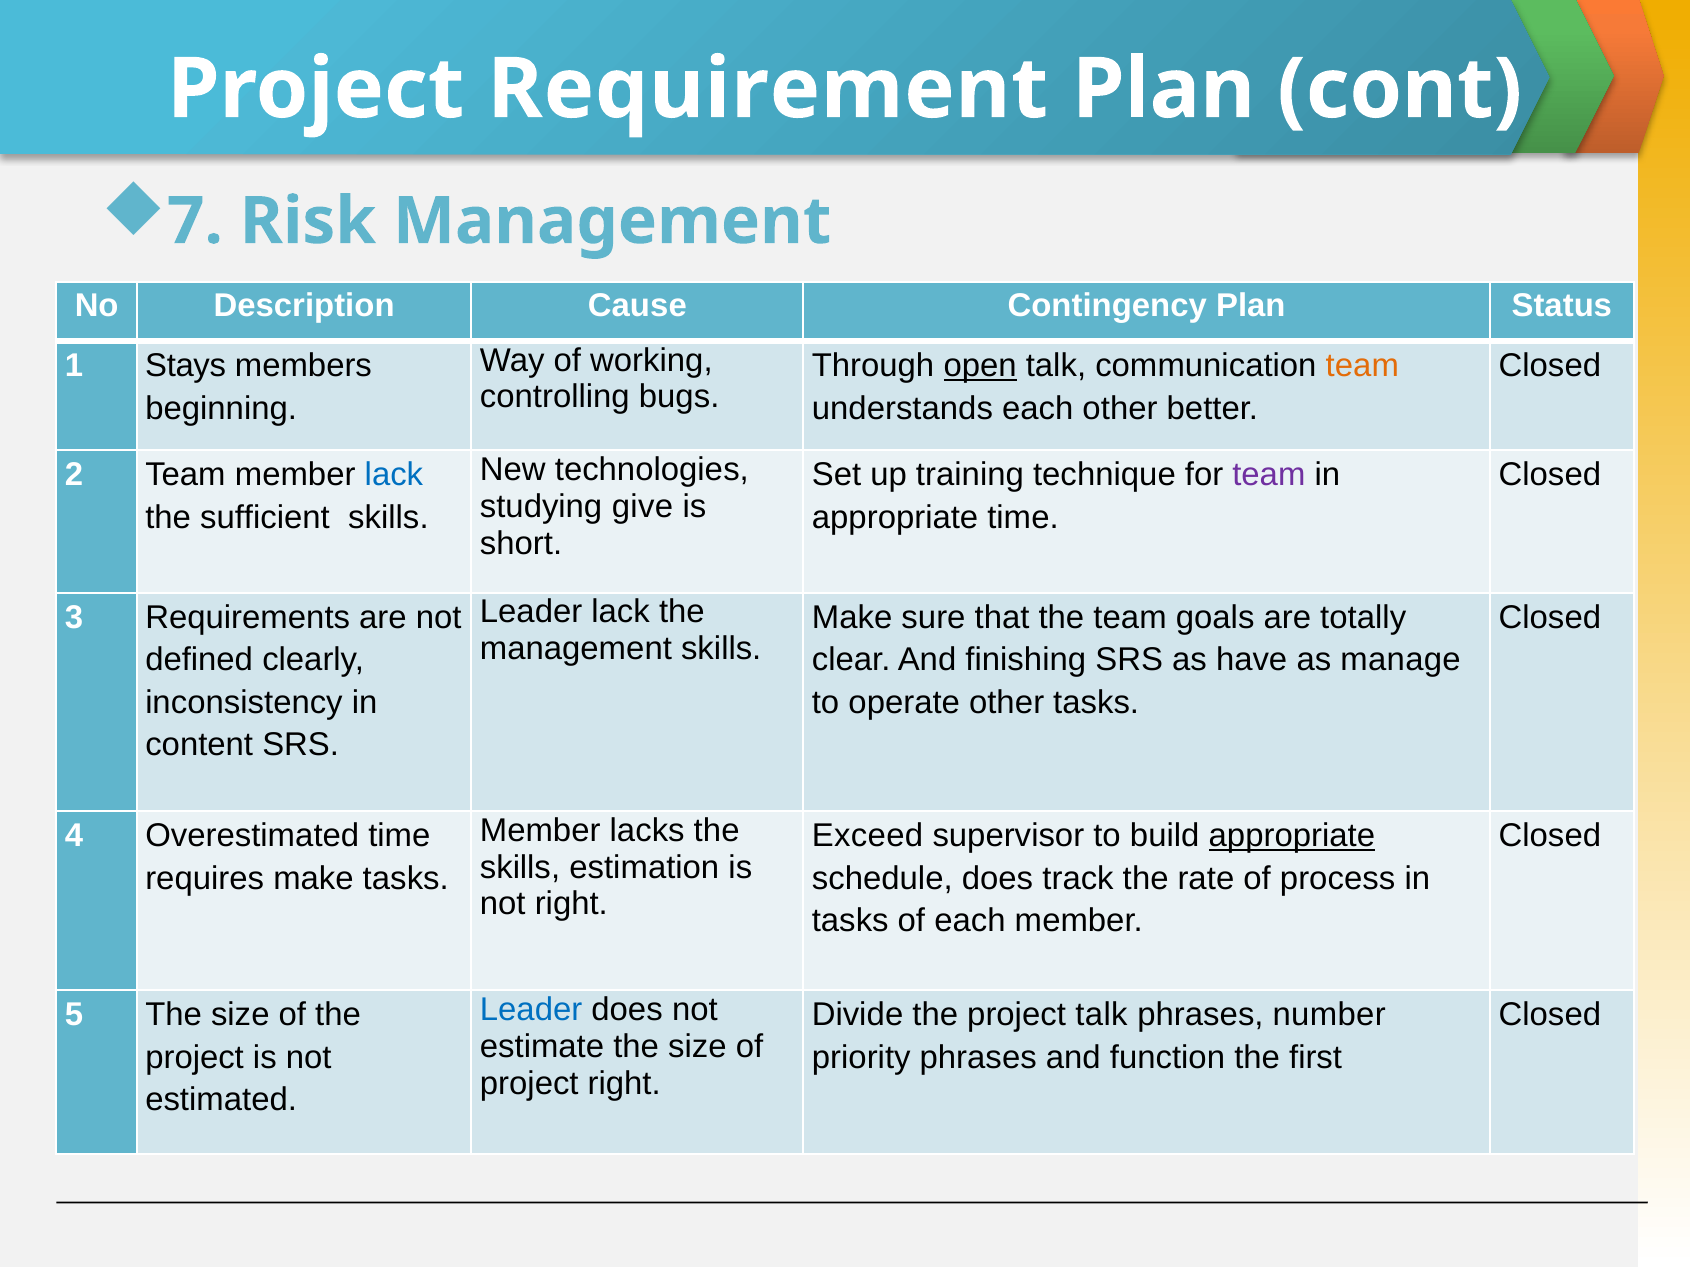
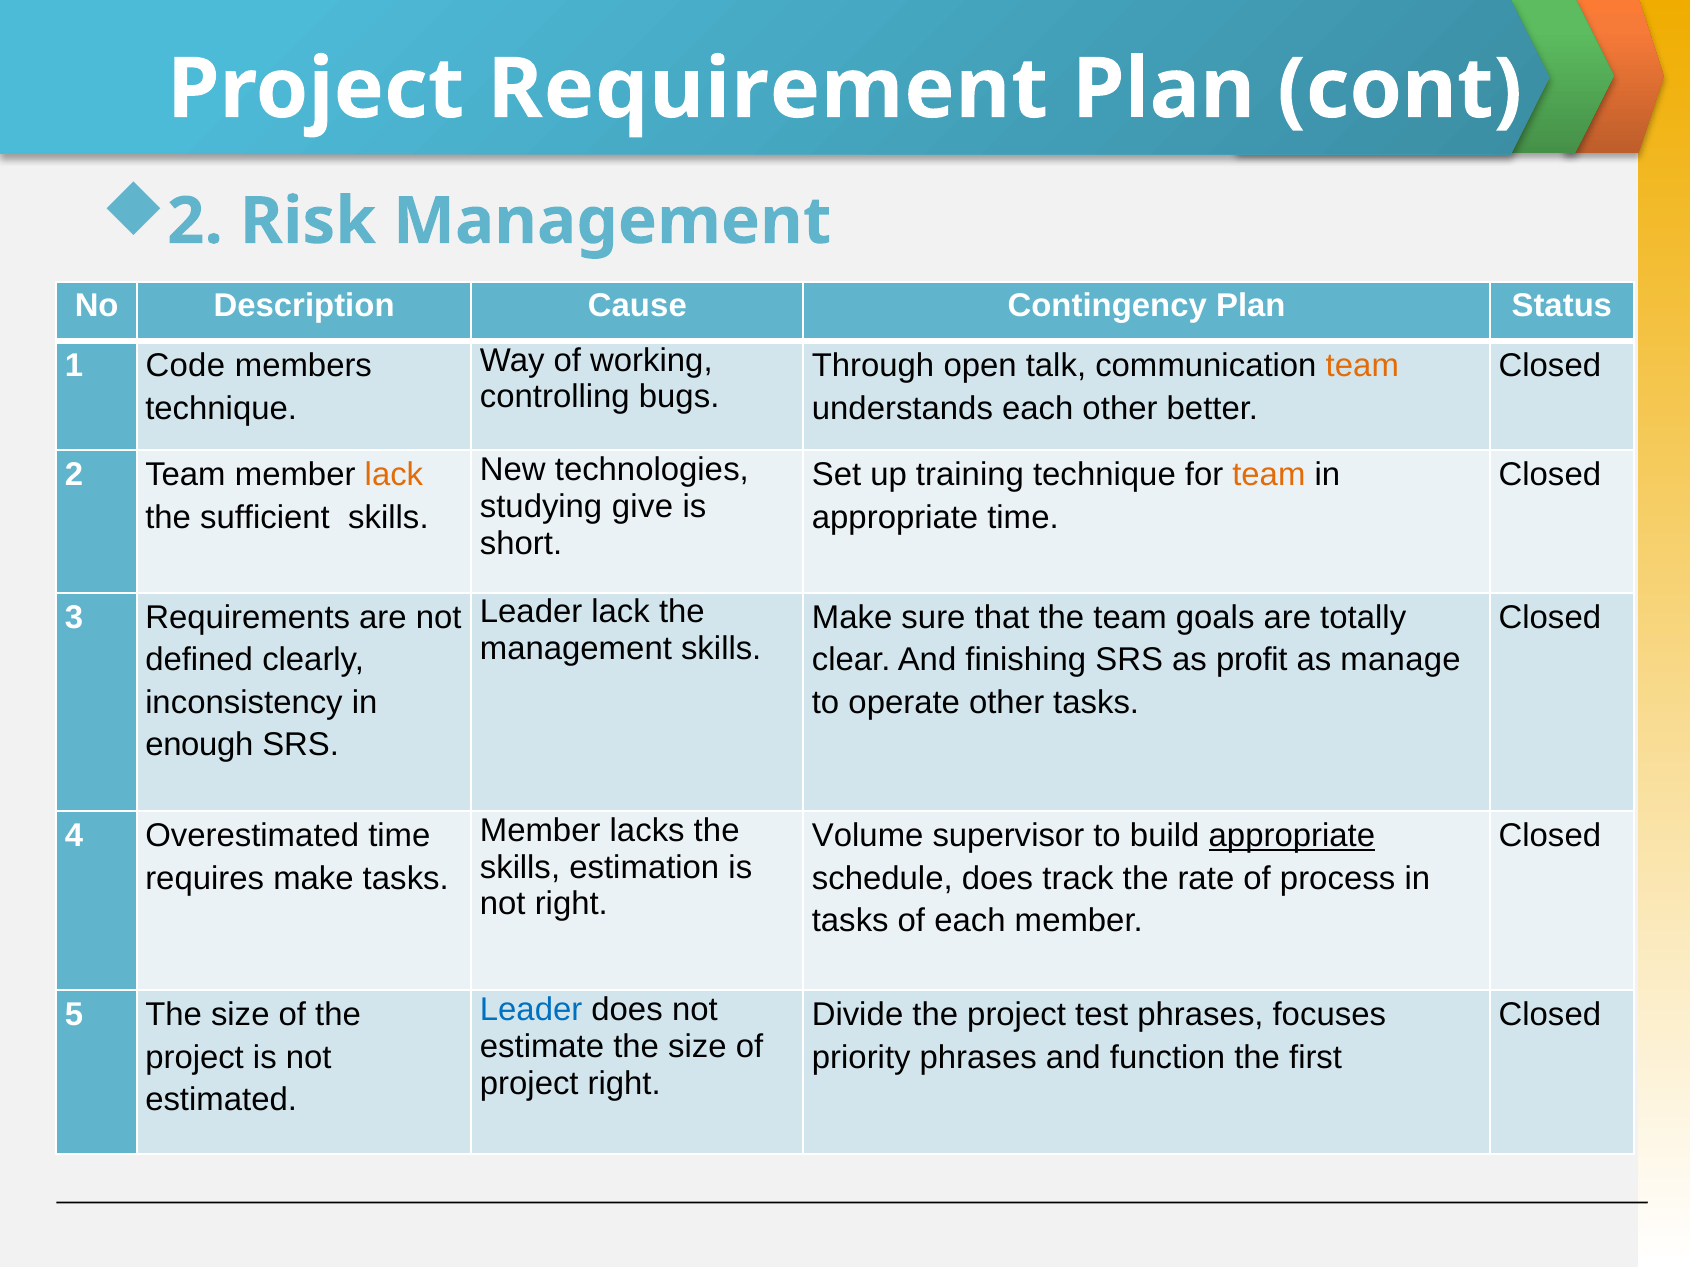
7 at (195, 221): 7 -> 2
Stays: Stays -> Code
open underline: present -> none
beginning at (221, 408): beginning -> technique
lack at (394, 475) colour: blue -> orange
team at (1269, 475) colour: purple -> orange
have: have -> profit
content: content -> enough
Exceed: Exceed -> Volume
project talk: talk -> test
number: number -> focuses
